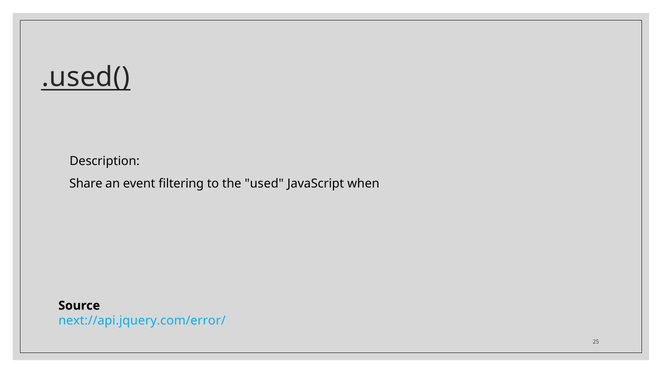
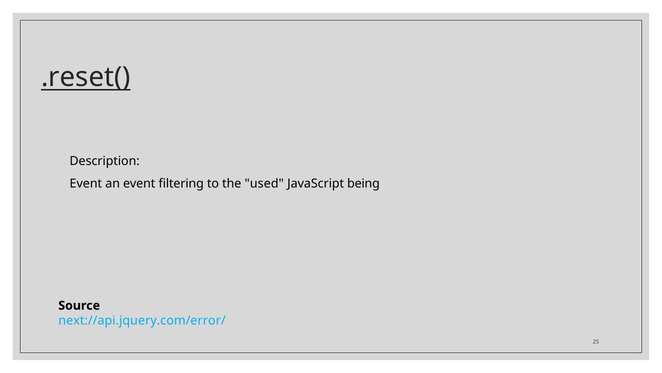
.used(: .used( -> .reset(
Share at (86, 183): Share -> Event
when: when -> being
